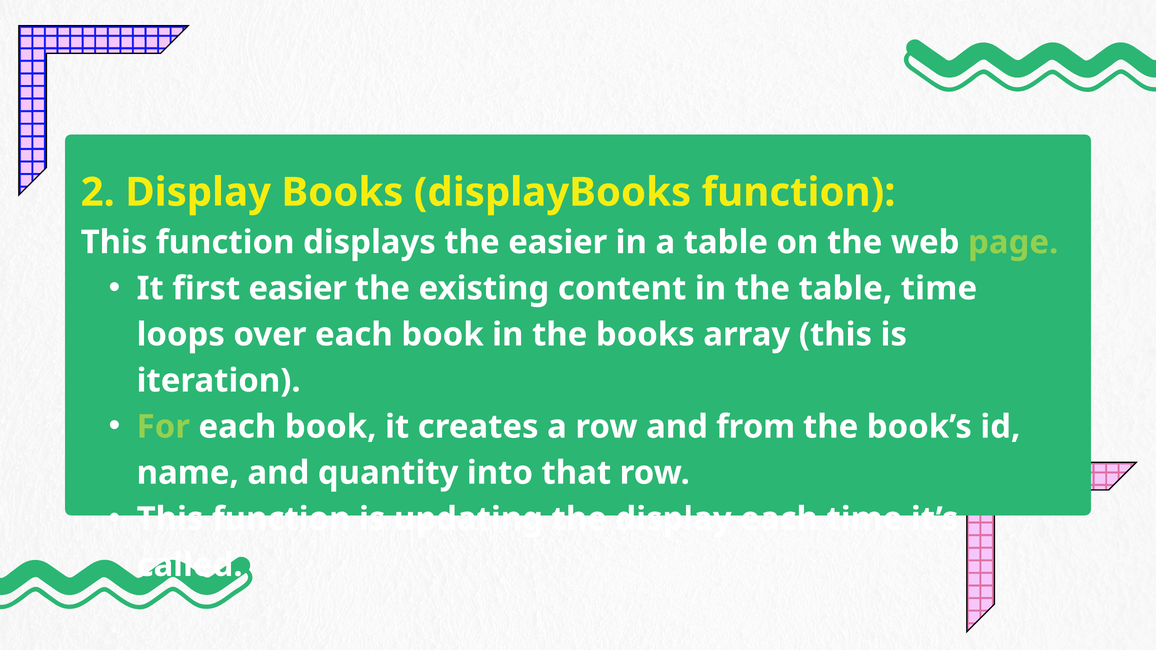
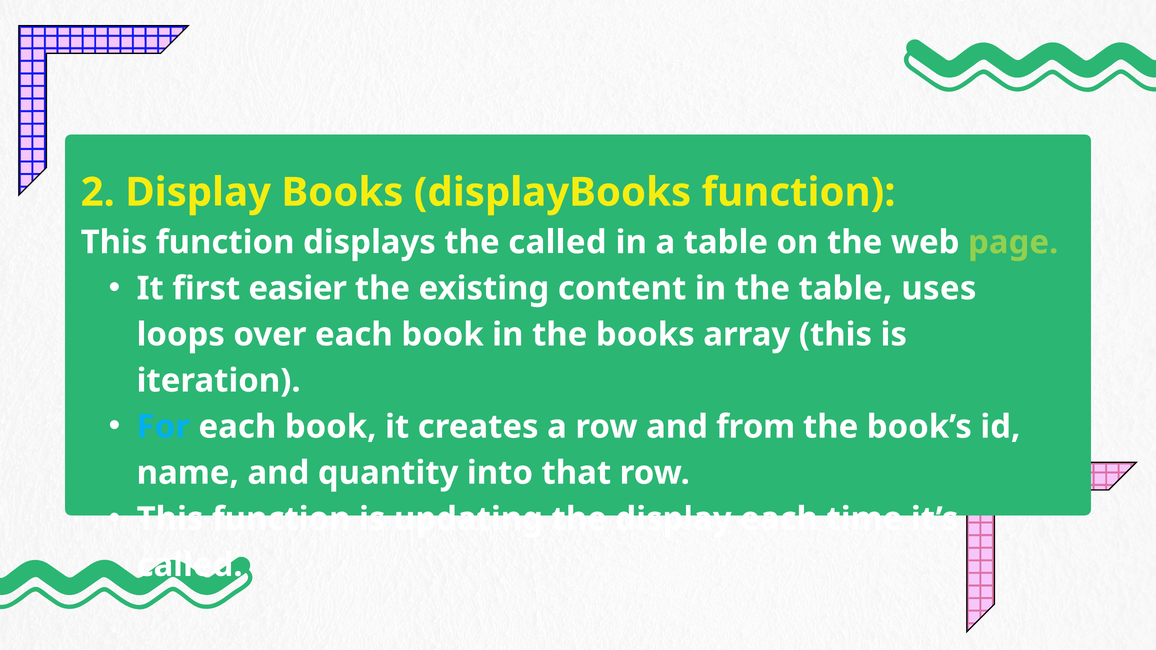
the easier: easier -> called
table time: time -> uses
For colour: light green -> light blue
